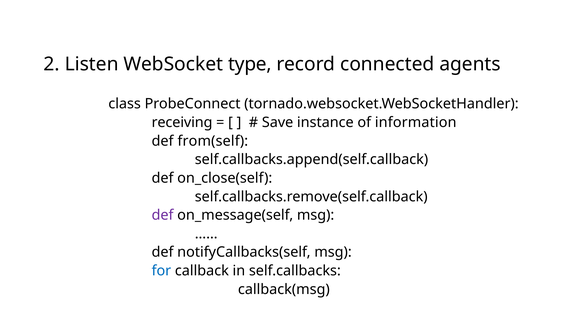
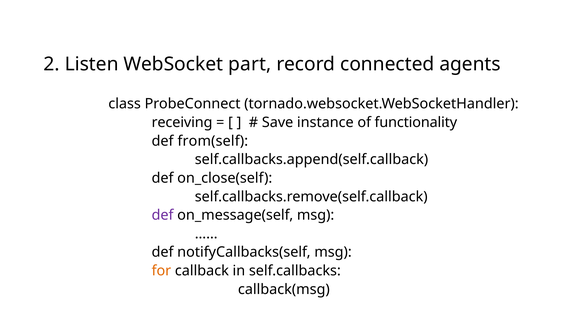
type: type -> part
information: information -> functionality
for colour: blue -> orange
